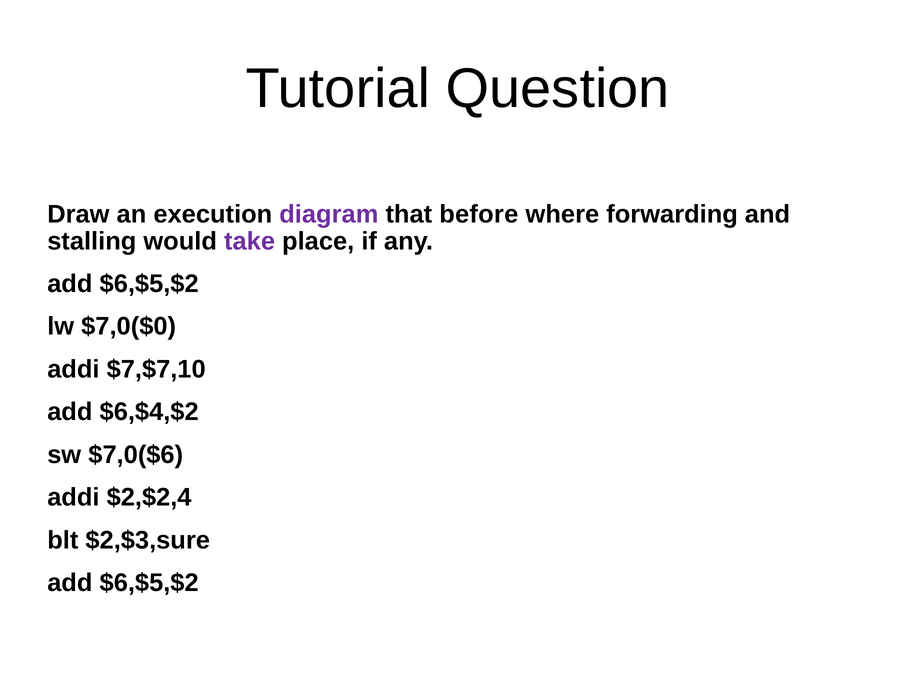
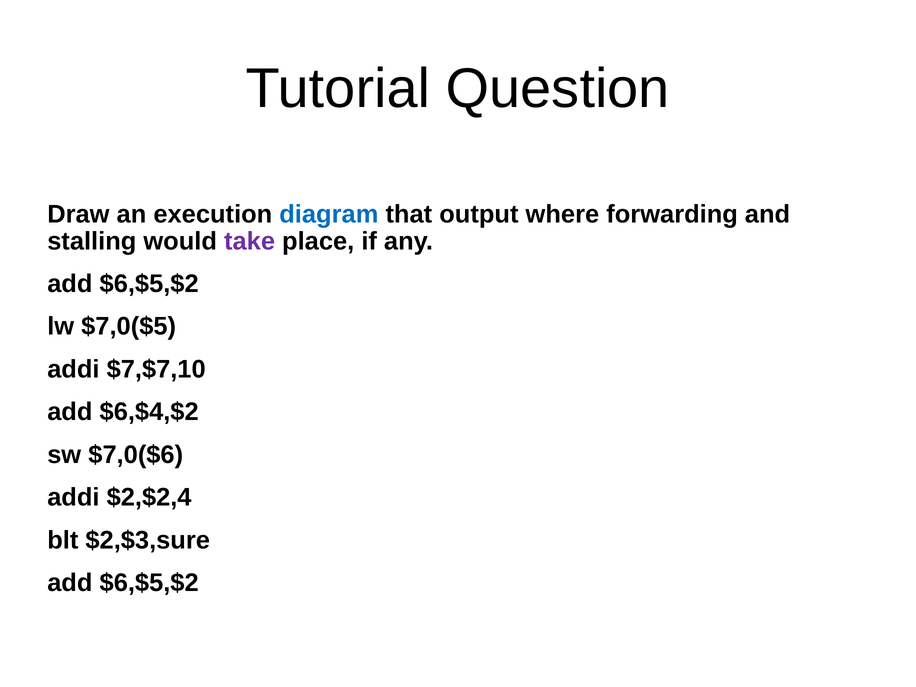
diagram colour: purple -> blue
before: before -> output
$7,0($0: $7,0($0 -> $7,0($5
